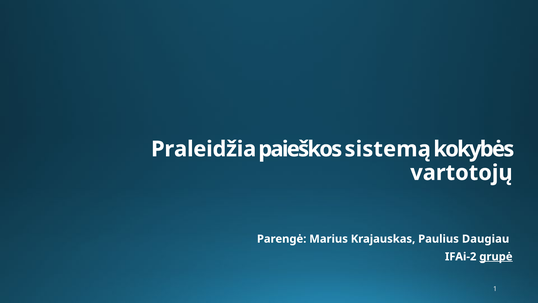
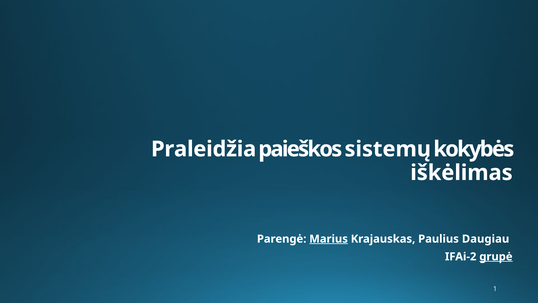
sistemą: sistemą -> sistemų
vartotojų: vartotojų -> iškėlimas
Marius underline: none -> present
